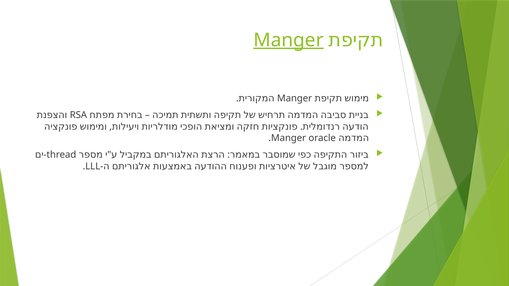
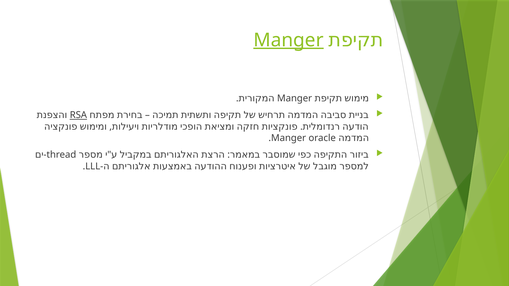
RSA underline: none -> present
